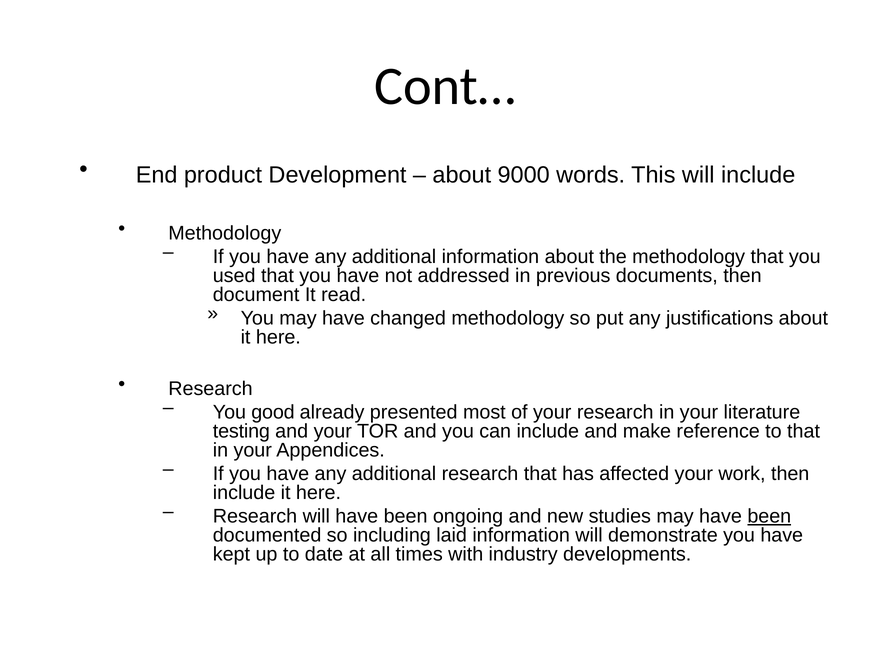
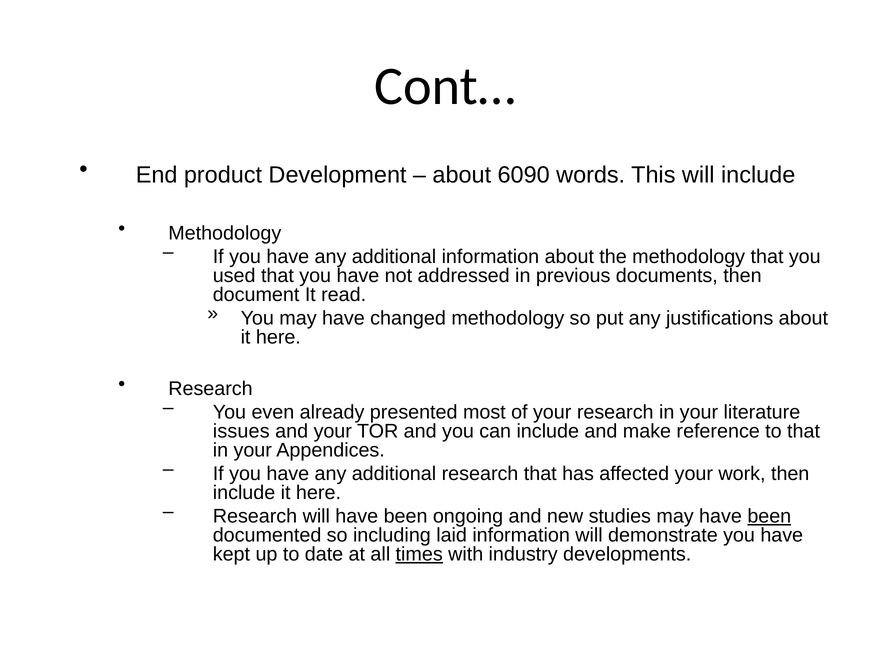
9000: 9000 -> 6090
good: good -> even
testing: testing -> issues
times underline: none -> present
